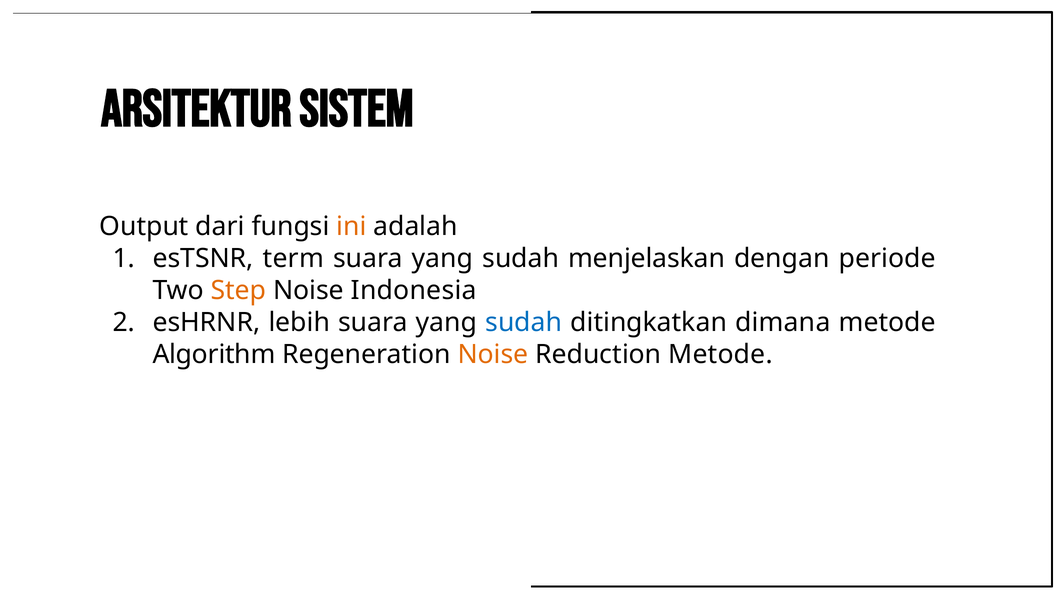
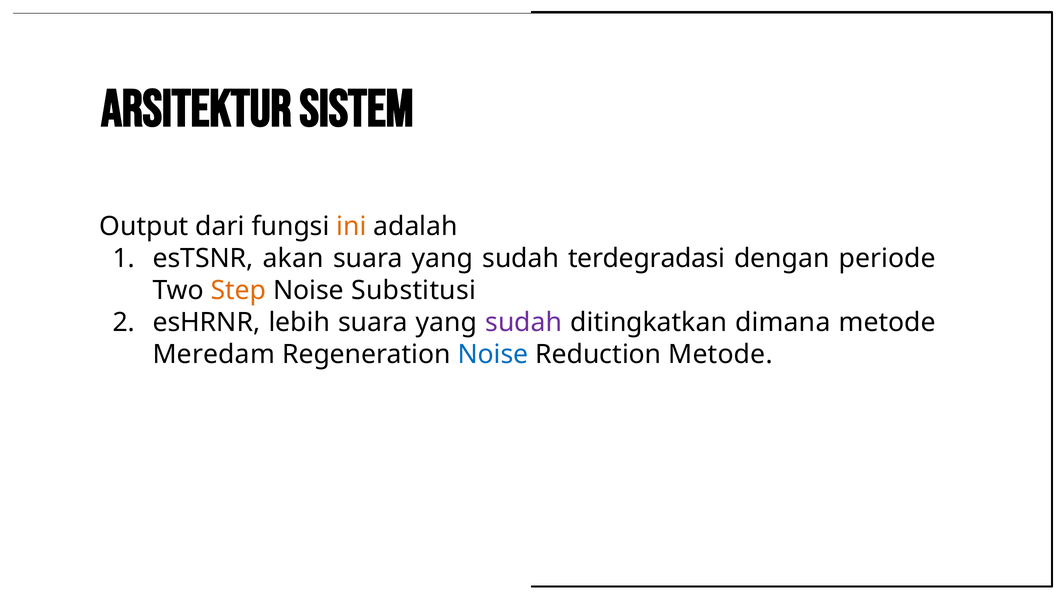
term: term -> akan
menjelaskan: menjelaskan -> terdegradasi
Indonesia: Indonesia -> Substitusi
sudah at (524, 322) colour: blue -> purple
Algorithm: Algorithm -> Meredam
Noise at (493, 354) colour: orange -> blue
